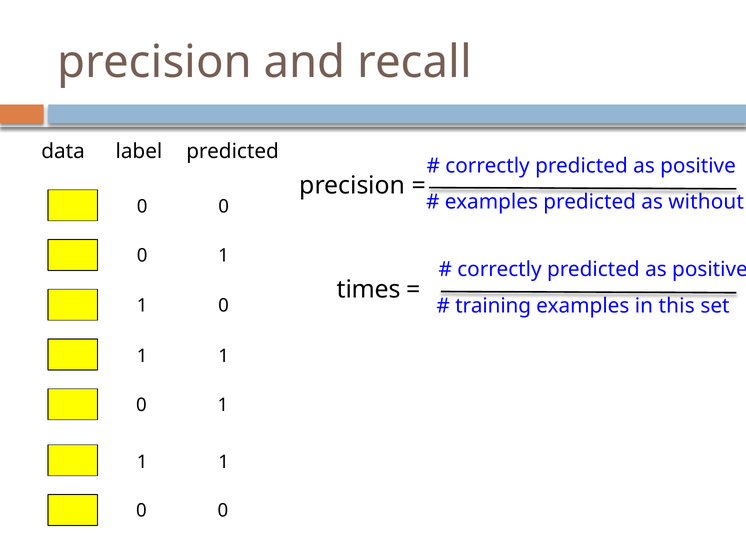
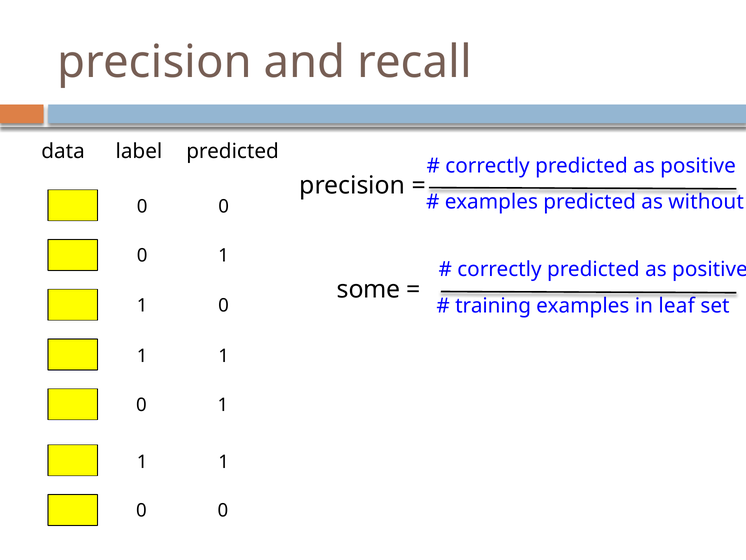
times: times -> some
this: this -> leaf
